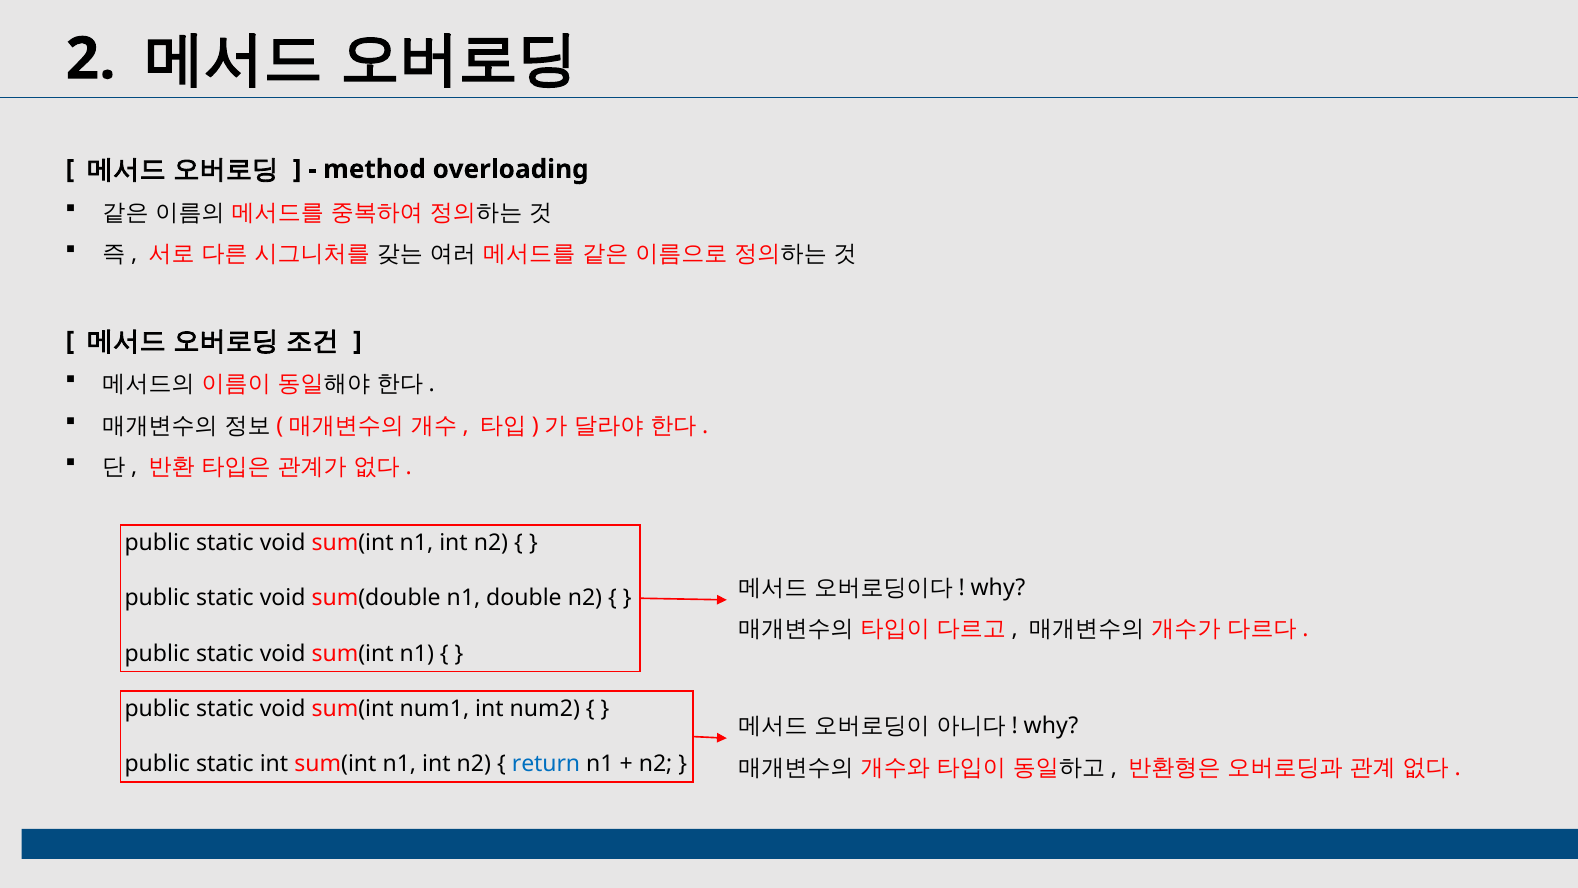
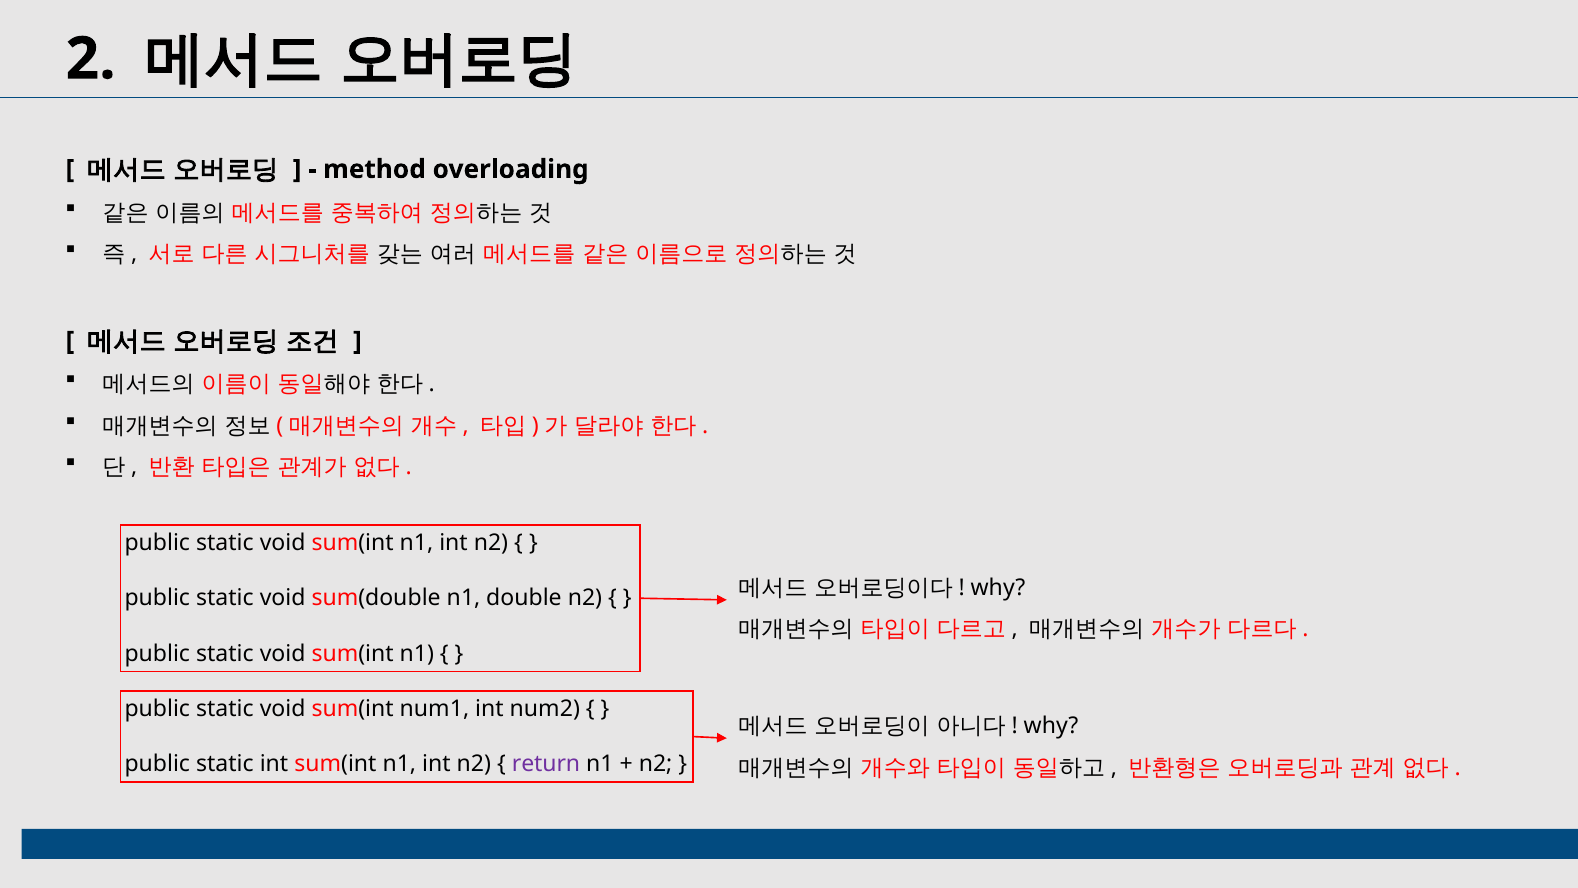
return colour: blue -> purple
